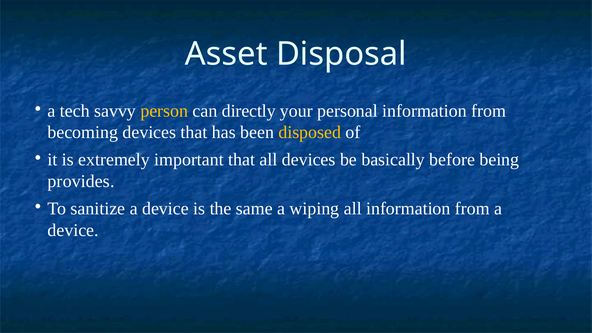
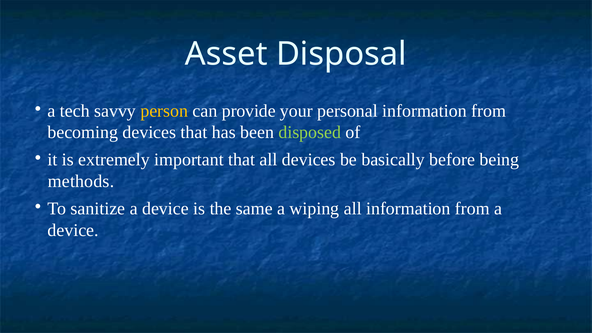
directly: directly -> provide
disposed colour: yellow -> light green
provides: provides -> methods
